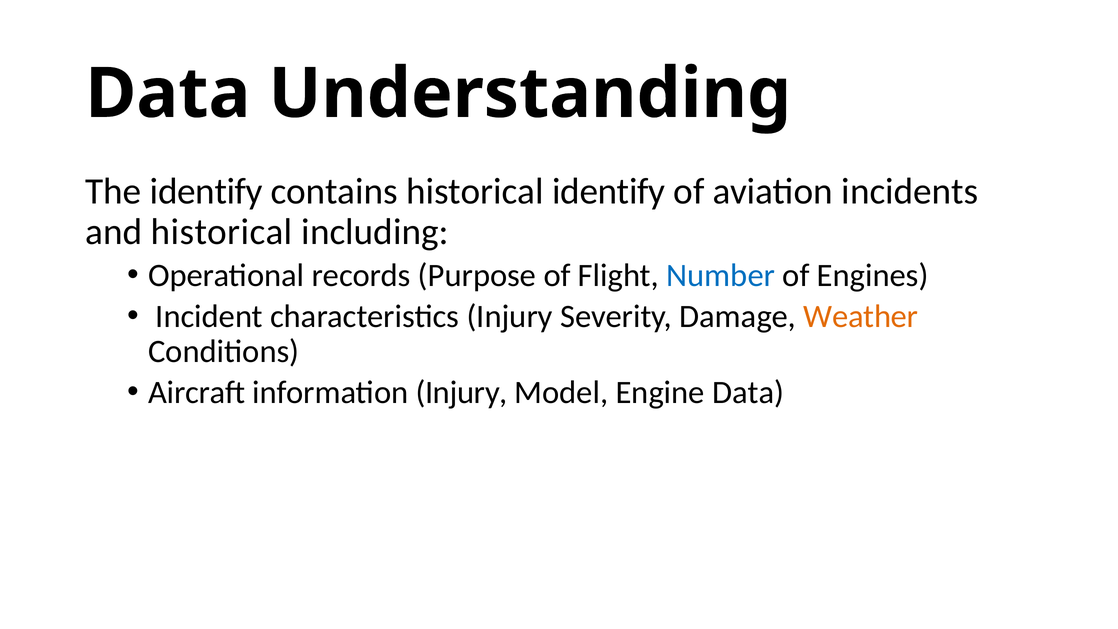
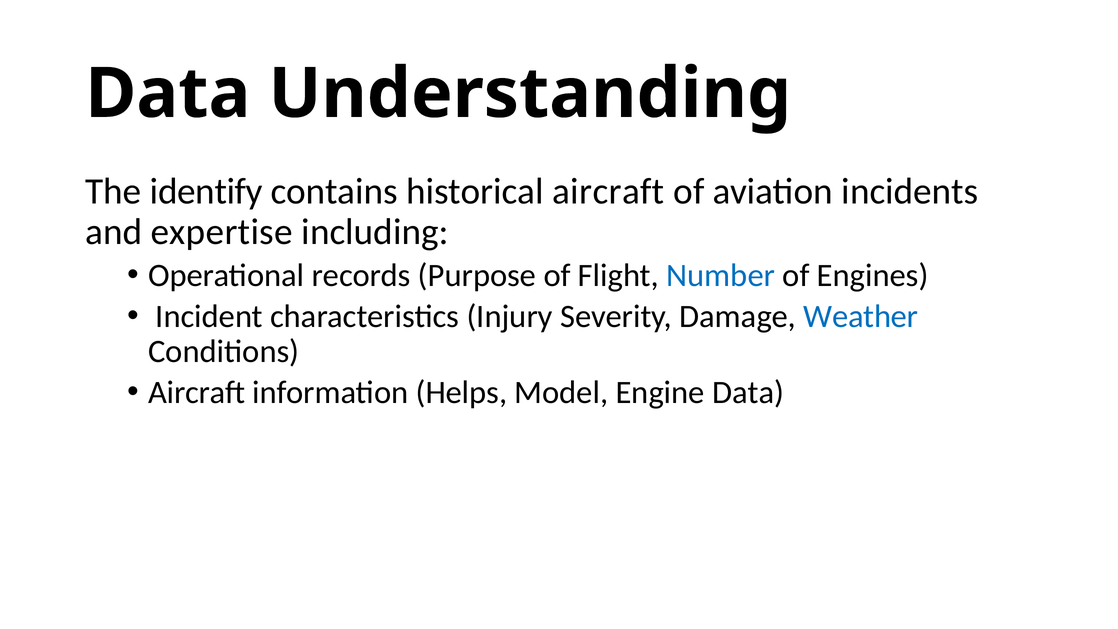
historical identify: identify -> aircraft
and historical: historical -> expertise
Weather colour: orange -> blue
information Injury: Injury -> Helps
